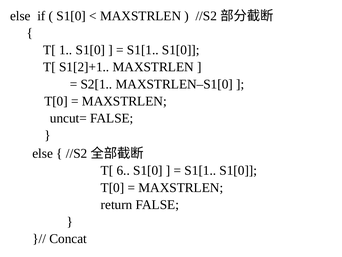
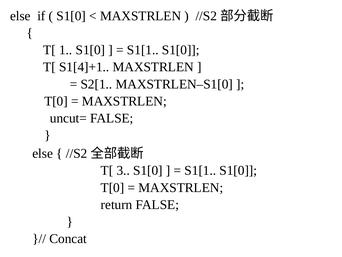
S1[2]+1: S1[2]+1 -> S1[4]+1
6: 6 -> 3
